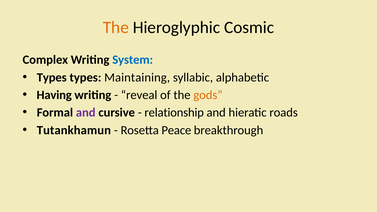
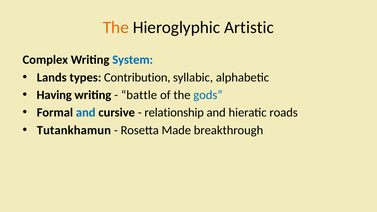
Cosmic: Cosmic -> Artistic
Types at (52, 77): Types -> Lands
Maintaining: Maintaining -> Contribution
reveal: reveal -> battle
gods colour: orange -> blue
and at (86, 113) colour: purple -> blue
Peace: Peace -> Made
